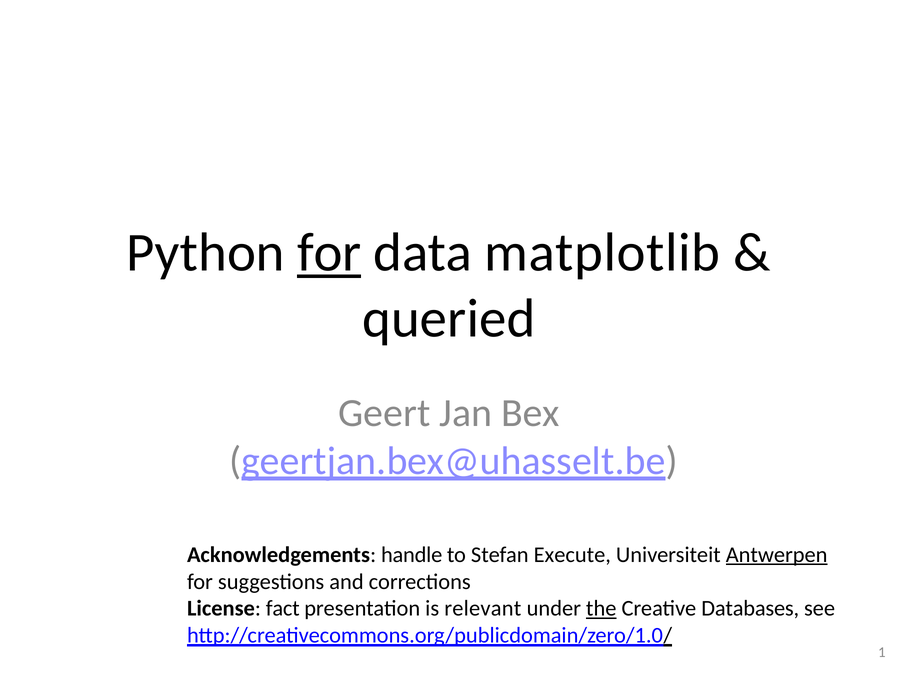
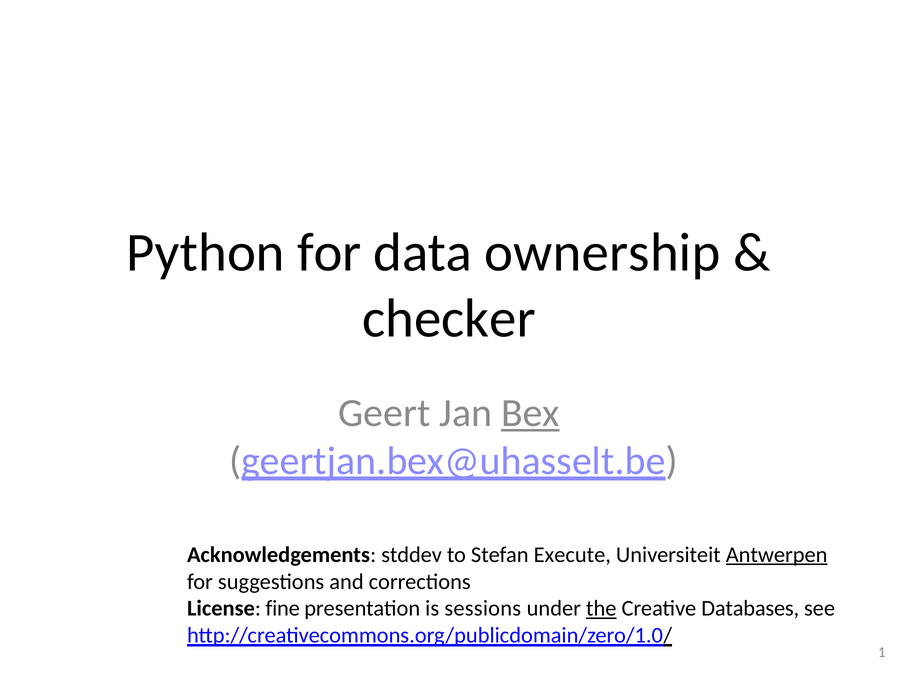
for at (329, 252) underline: present -> none
matplotlib: matplotlib -> ownership
queried: queried -> checker
Bex underline: none -> present
handle: handle -> stddev
fact: fact -> fine
relevant: relevant -> sessions
